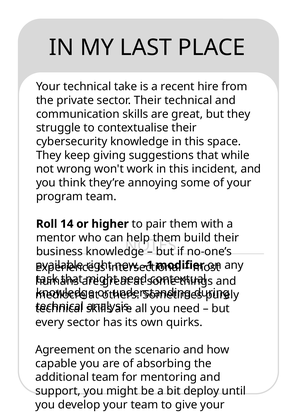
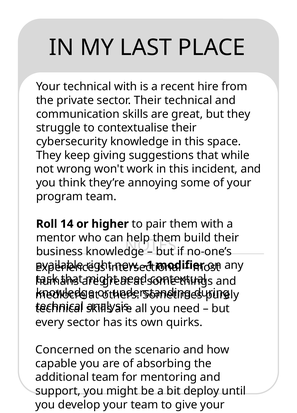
technical take: take -> with
Agreement: Agreement -> Concerned
